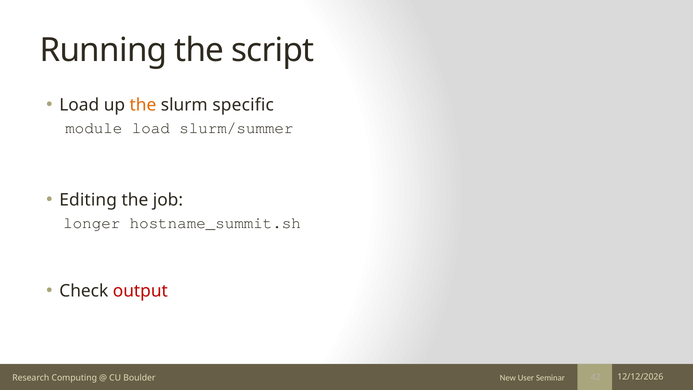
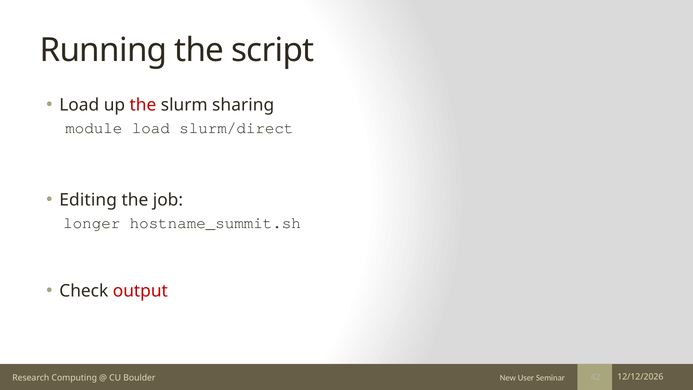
the at (143, 105) colour: orange -> red
specific: specific -> sharing
slurm/summer: slurm/summer -> slurm/direct
